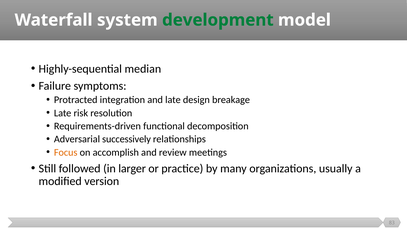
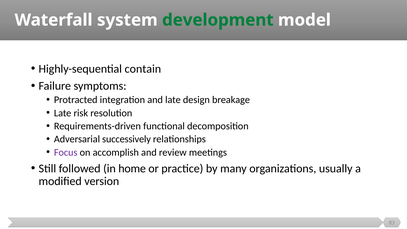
median: median -> contain
Focus colour: orange -> purple
larger: larger -> home
